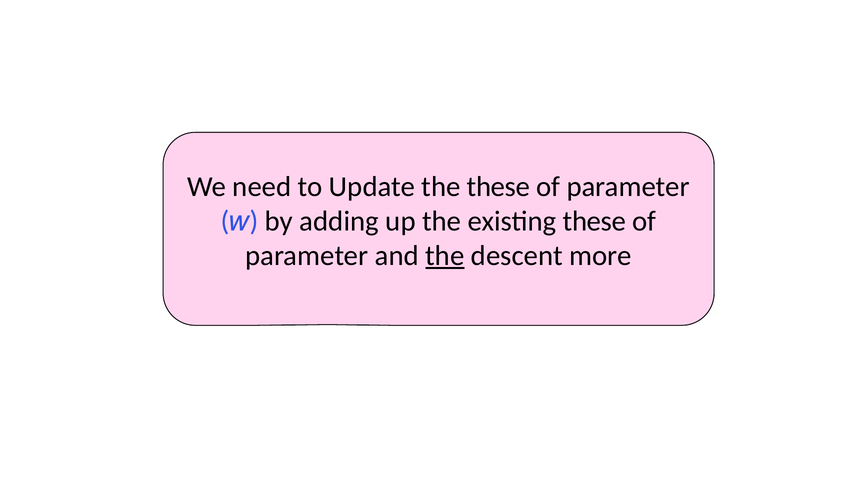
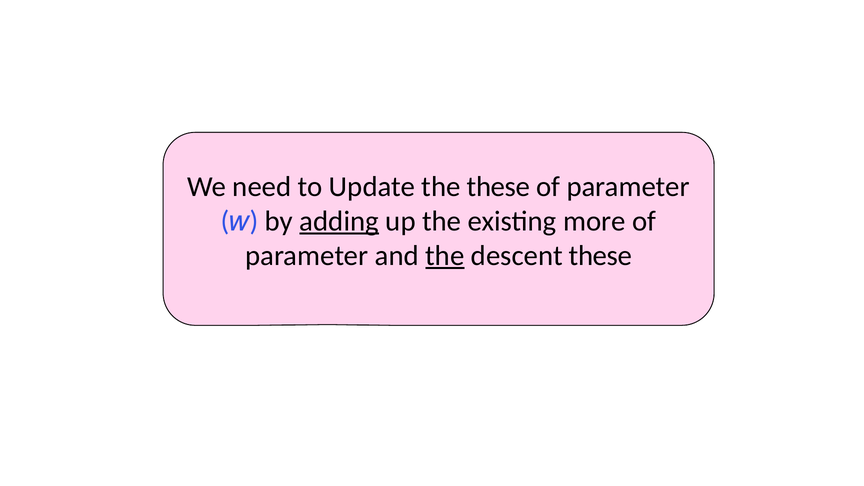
adding underline: none -> present
existing these: these -> more
descent more: more -> these
